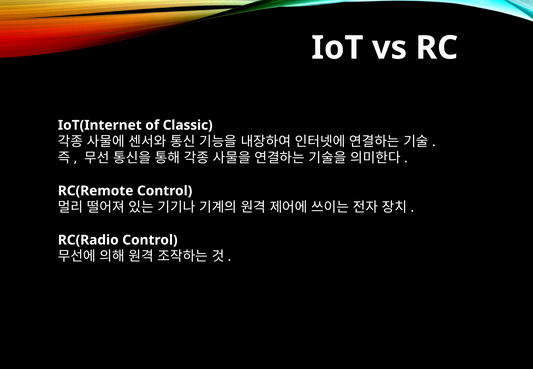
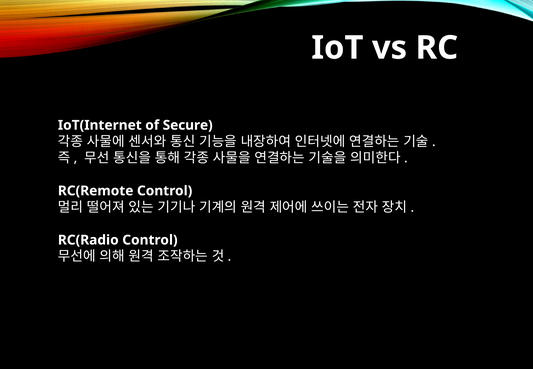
Classic: Classic -> Secure
